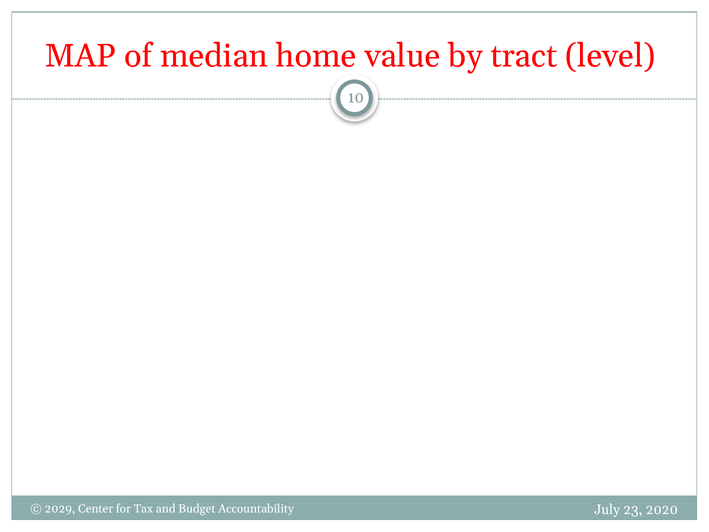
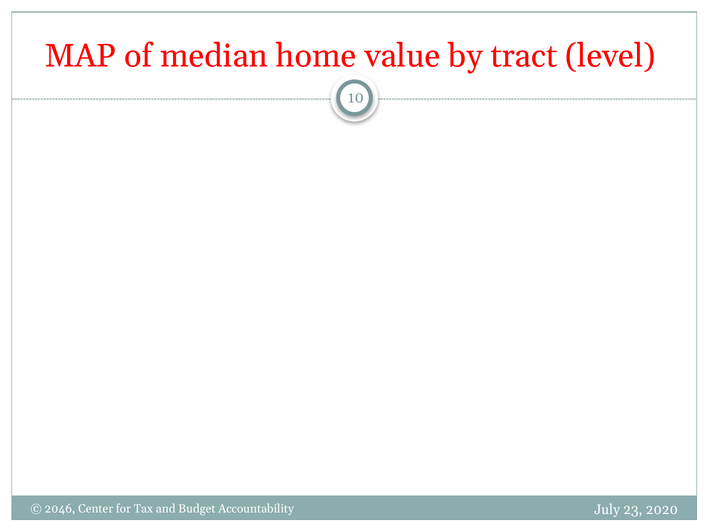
2029: 2029 -> 2046
